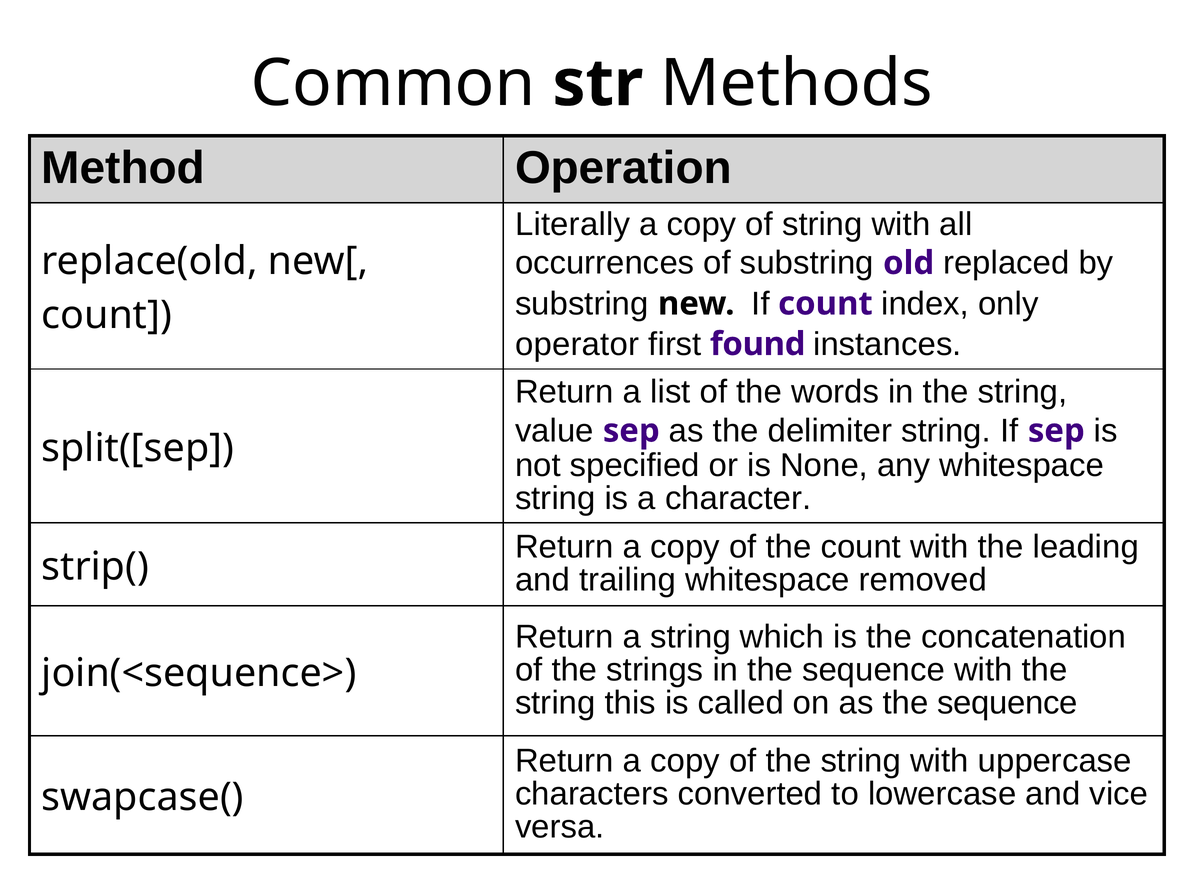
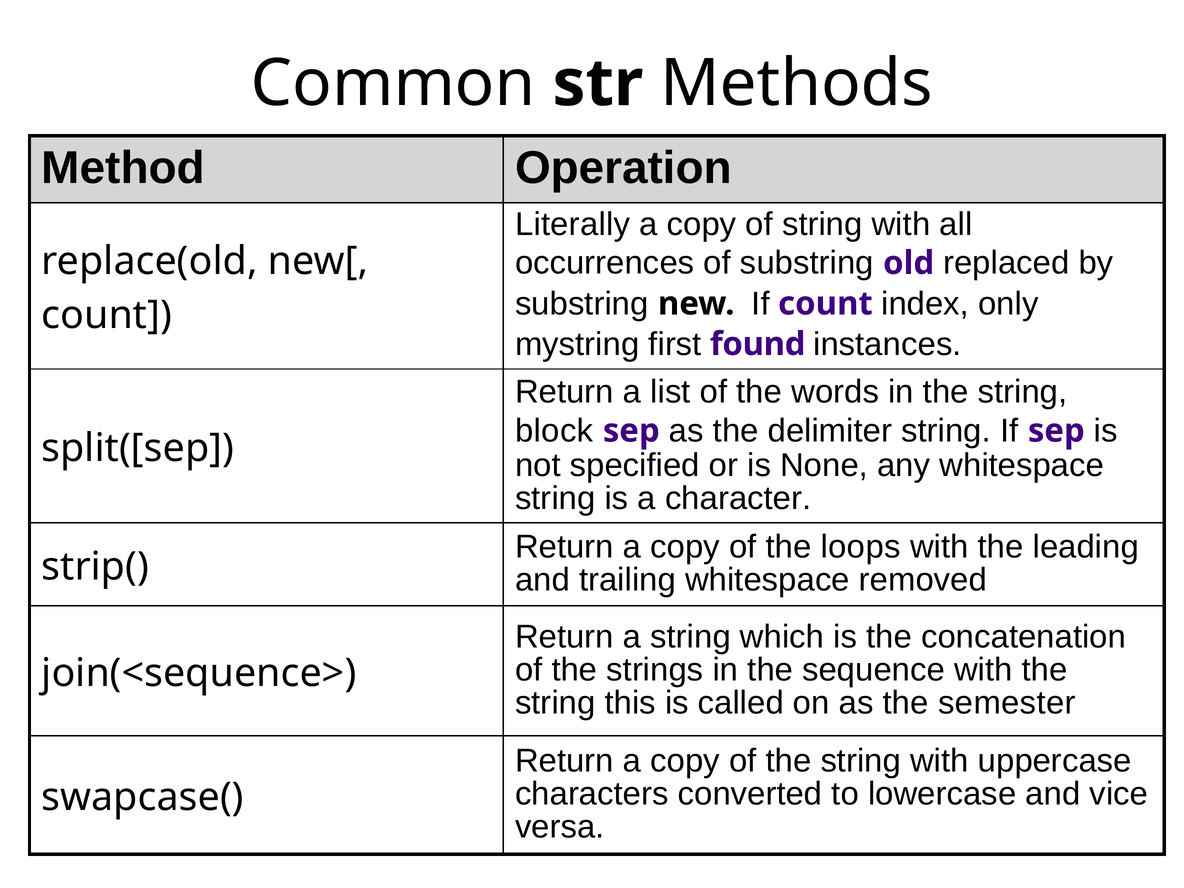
operator: operator -> mystring
value: value -> block
the count: count -> loops
as the sequence: sequence -> semester
